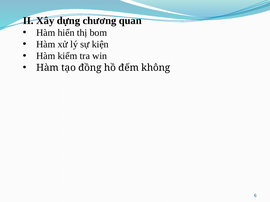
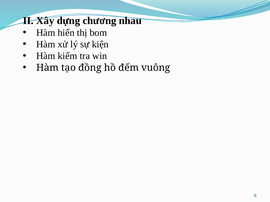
quan: quan -> nhau
không: không -> vuông
